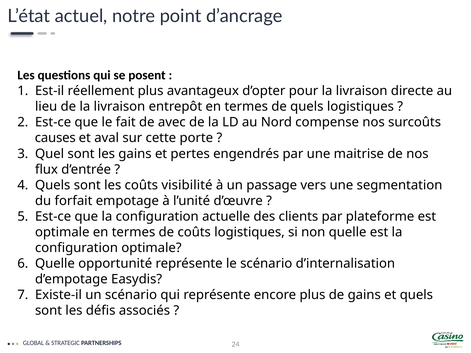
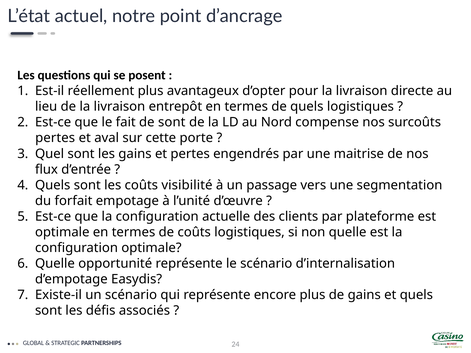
de avec: avec -> sont
causes at (55, 138): causes -> pertes
